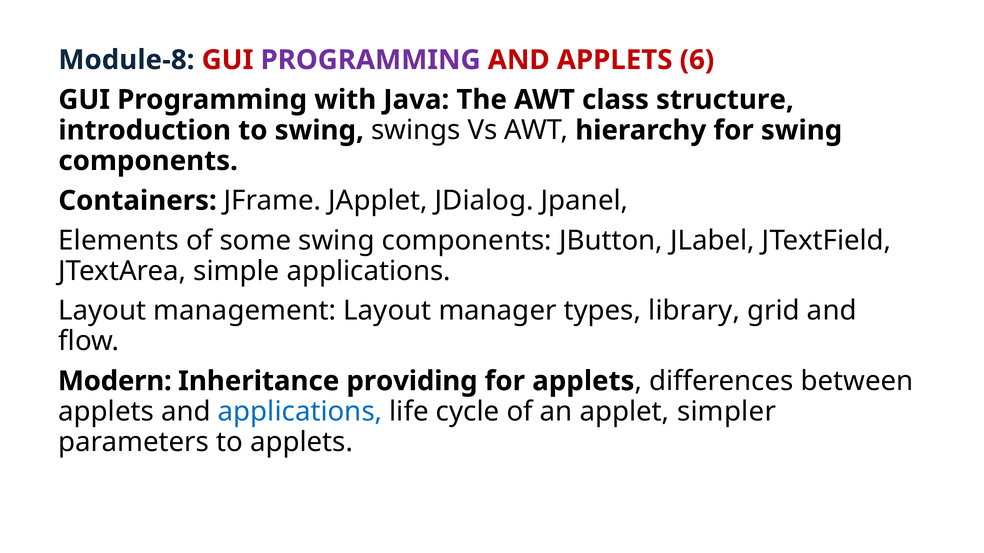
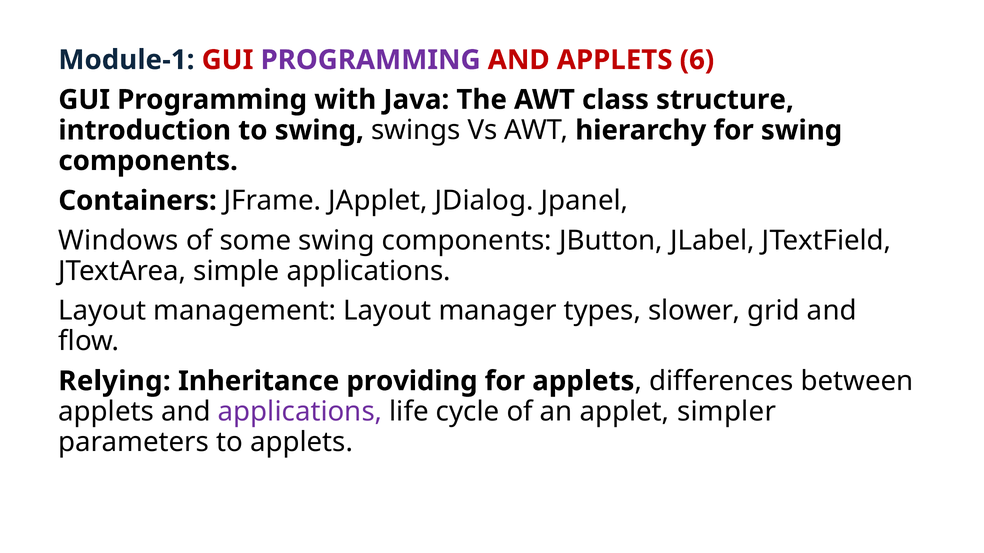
Module-8: Module-8 -> Module-1
Elements: Elements -> Windows
library: library -> slower
Modern: Modern -> Relying
applications at (300, 412) colour: blue -> purple
